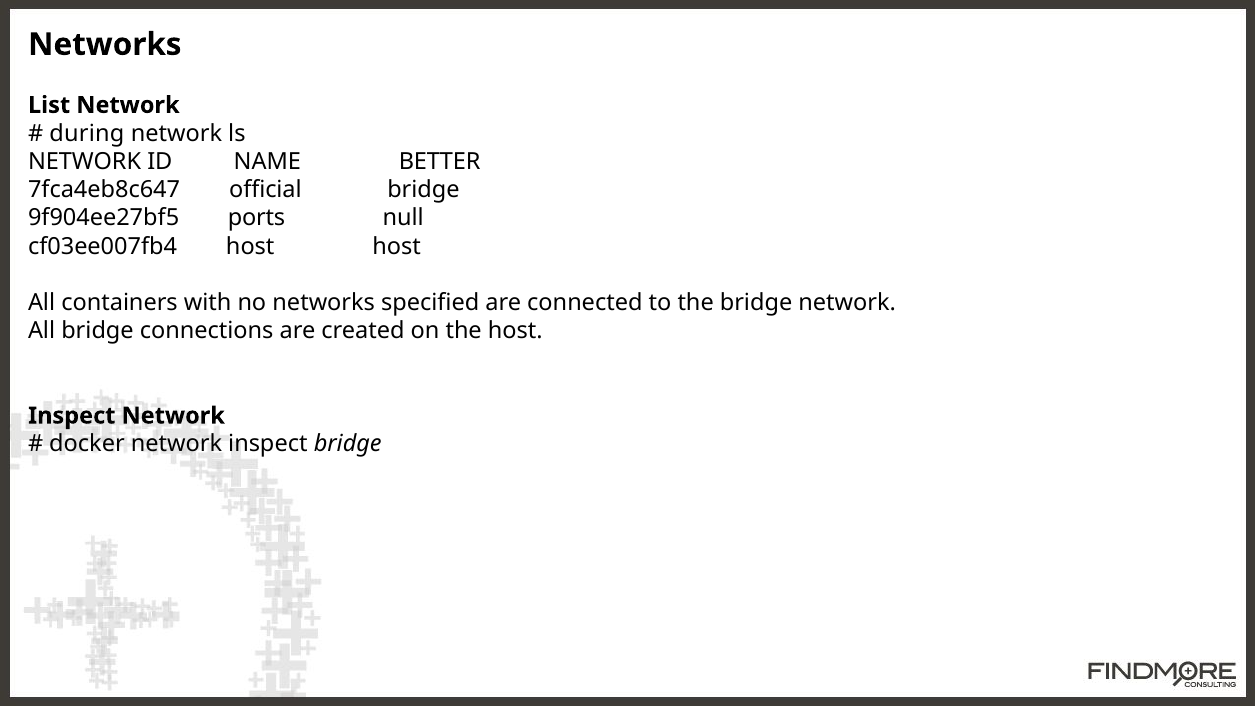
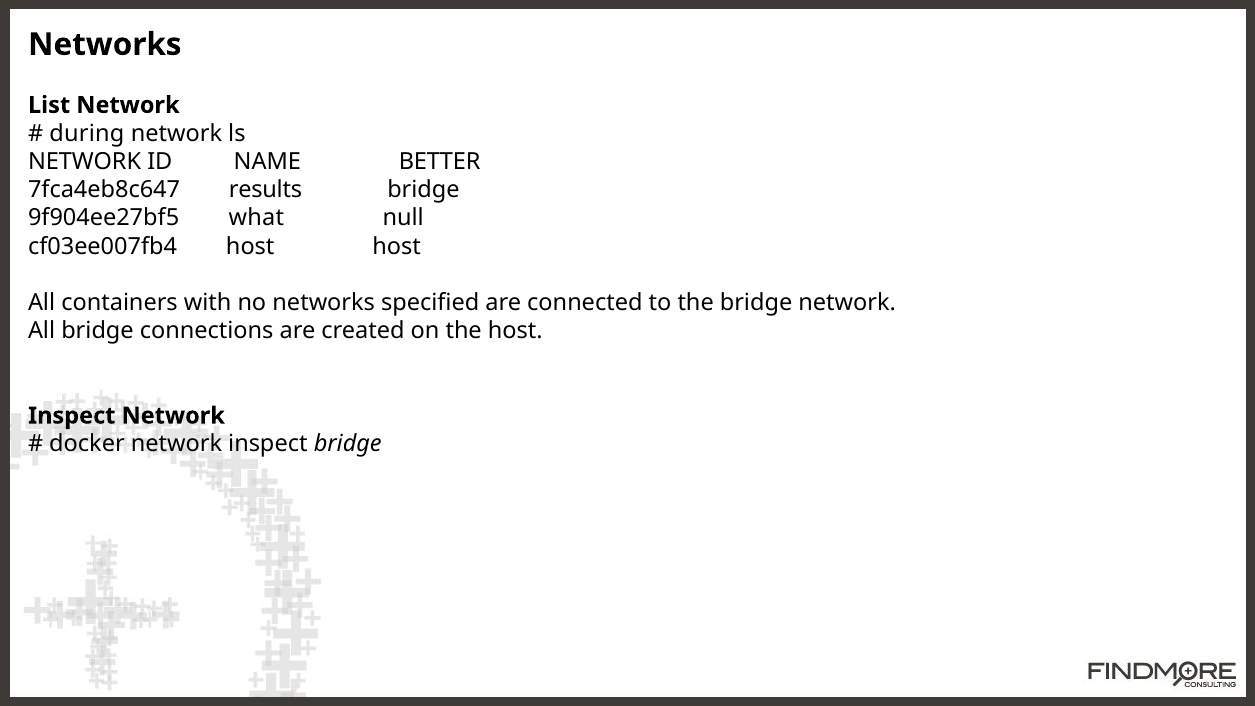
official: official -> results
ports: ports -> what
